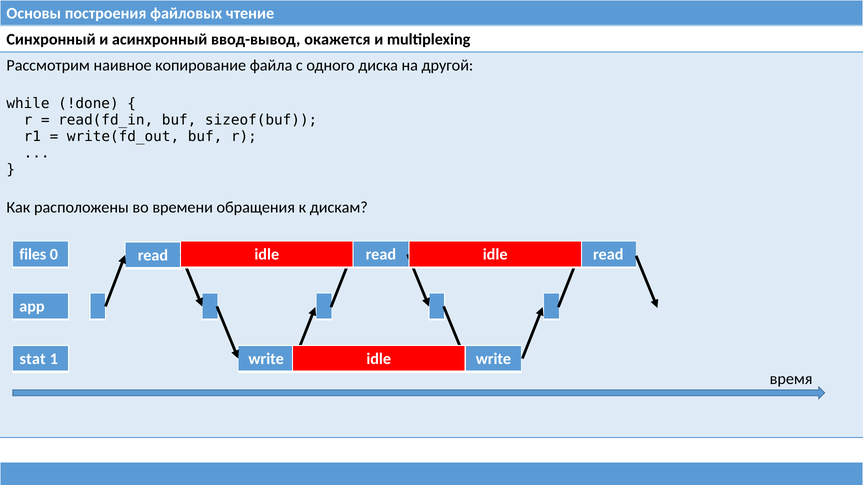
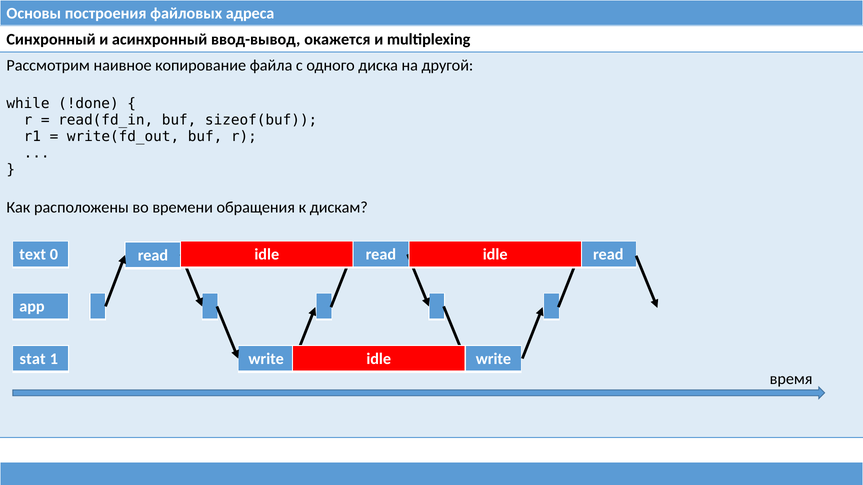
чтение: чтение -> адреса
files: files -> text
